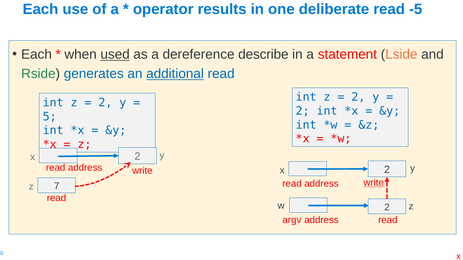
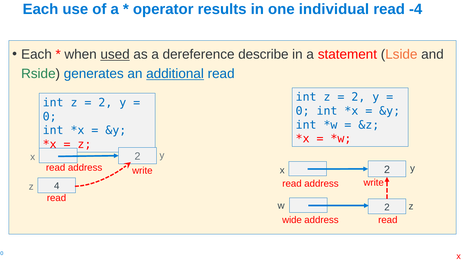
deliberate: deliberate -> individual
-5: -5 -> -4
2 at (303, 111): 2 -> 0
5 at (50, 117): 5 -> 0
write at (374, 183) underline: present -> none
7: 7 -> 4
argv: argv -> wide
